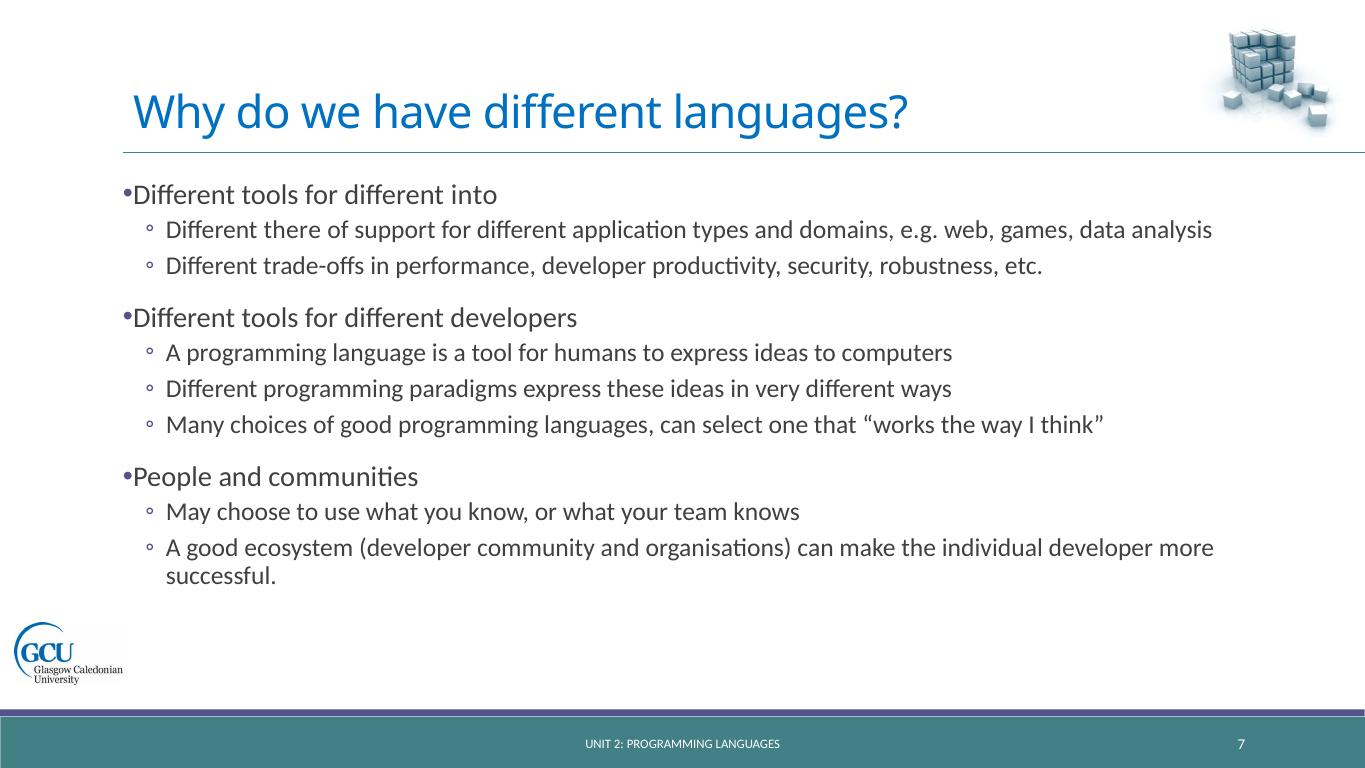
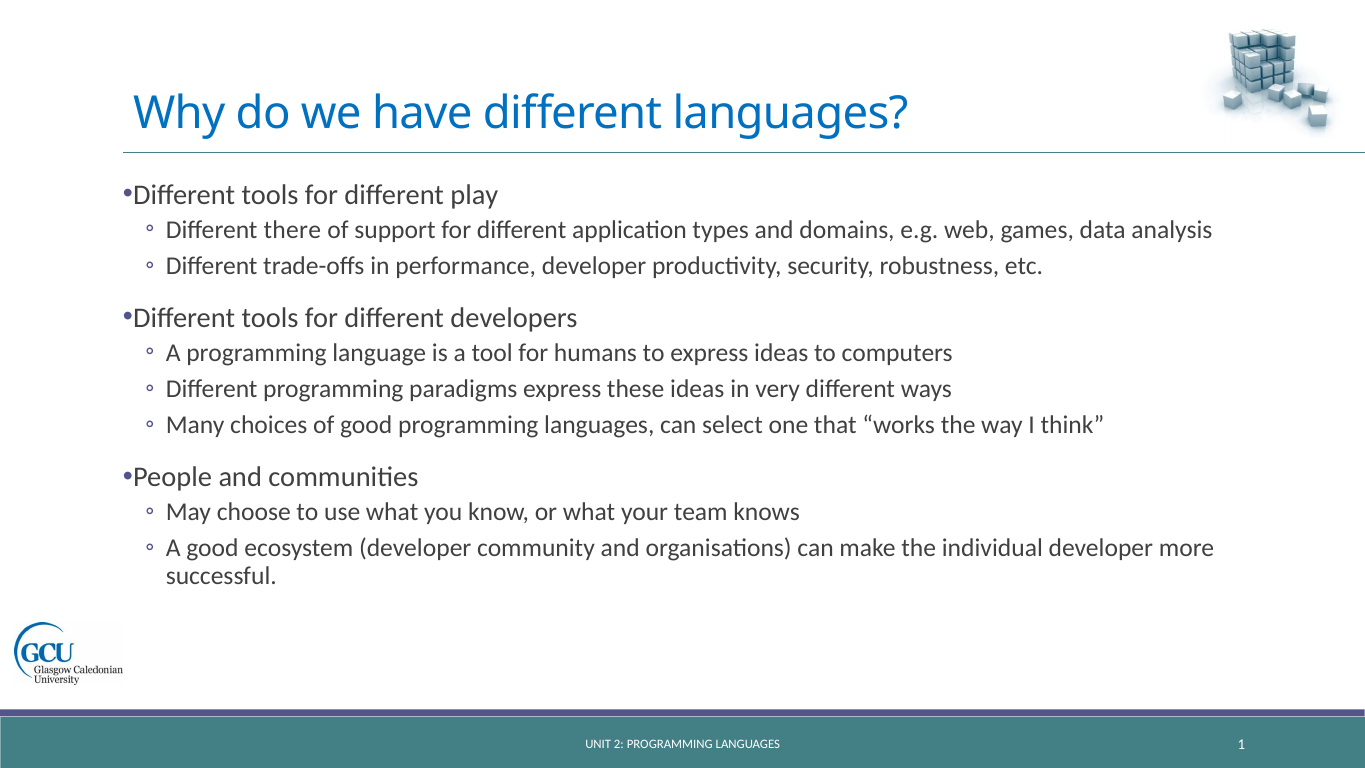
into: into -> play
7: 7 -> 1
